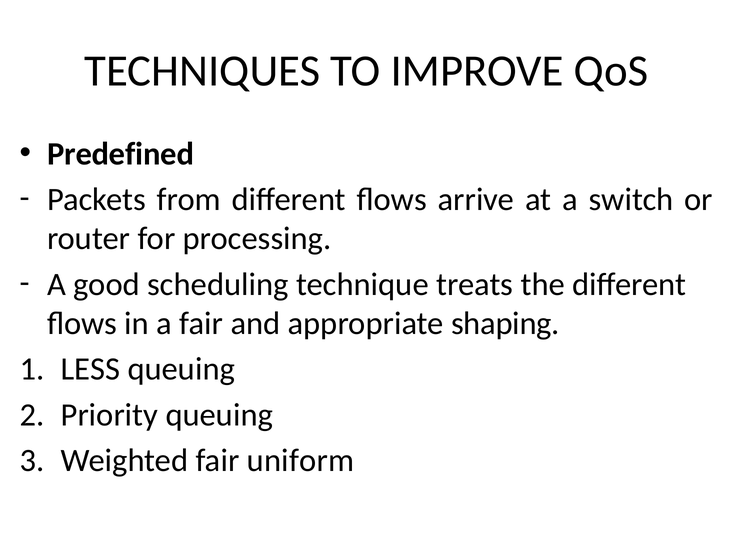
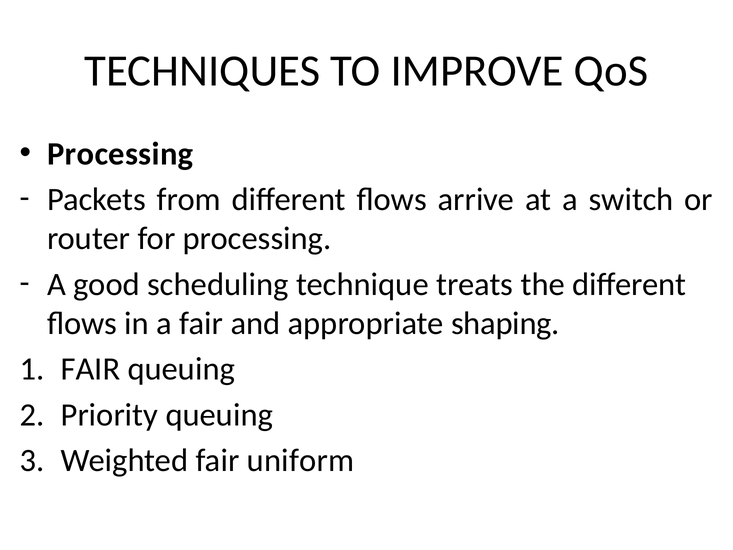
Predefined at (121, 154): Predefined -> Processing
LESS at (90, 369): LESS -> FAIR
